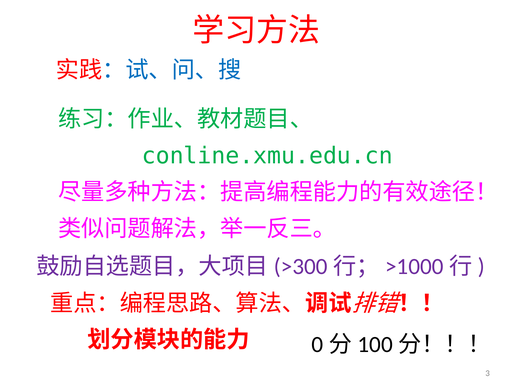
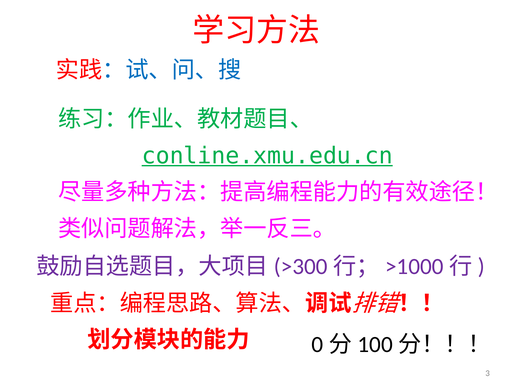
conline.xmu.edu.cn underline: none -> present
